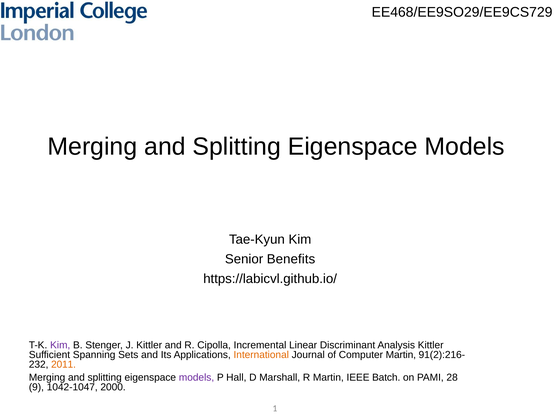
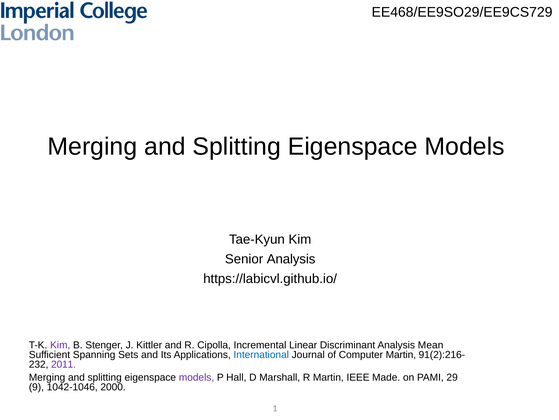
Senior Benefits: Benefits -> Analysis
Analysis Kittler: Kittler -> Mean
International colour: orange -> blue
2011 colour: orange -> purple
Batch: Batch -> Made
28: 28 -> 29
1042-1047: 1042-1047 -> 1042-1046
